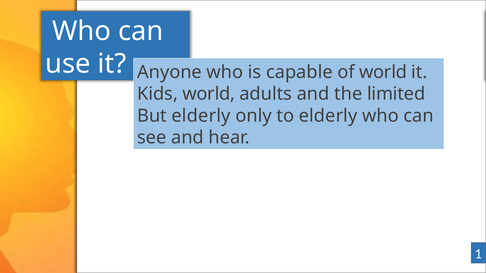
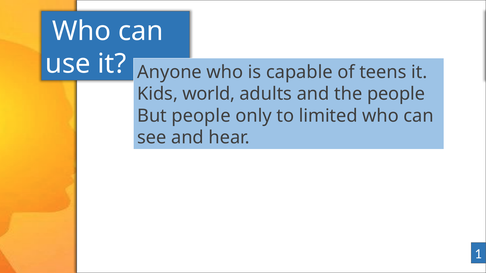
of world: world -> teens
the limited: limited -> people
But elderly: elderly -> people
to elderly: elderly -> limited
